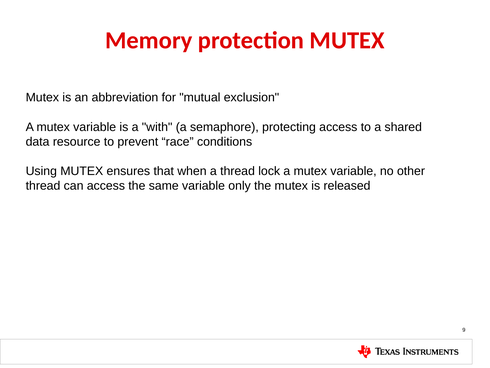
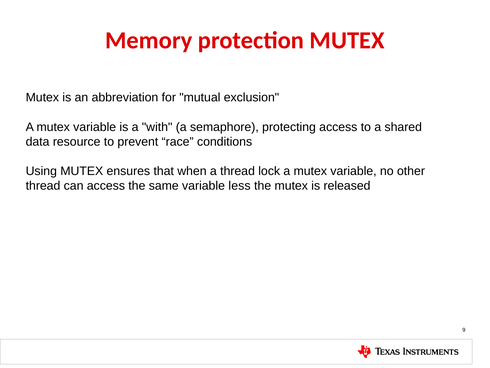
only: only -> less
